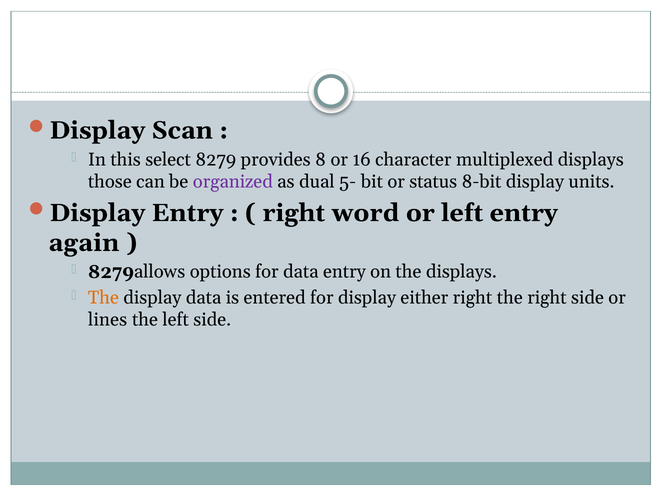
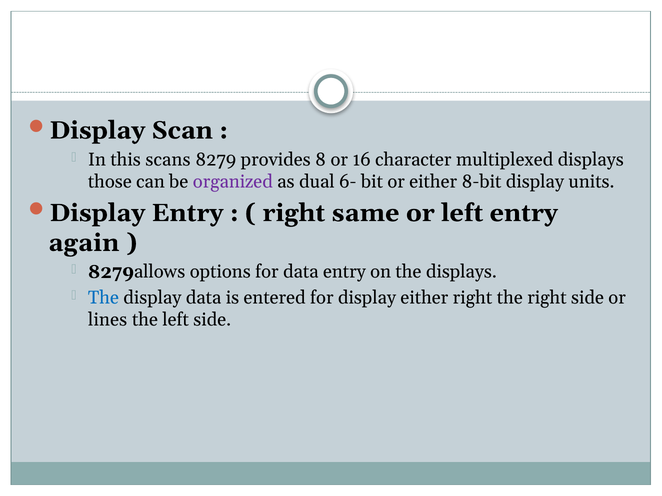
select: select -> scans
5-: 5- -> 6-
or status: status -> either
word: word -> same
The at (103, 298) colour: orange -> blue
